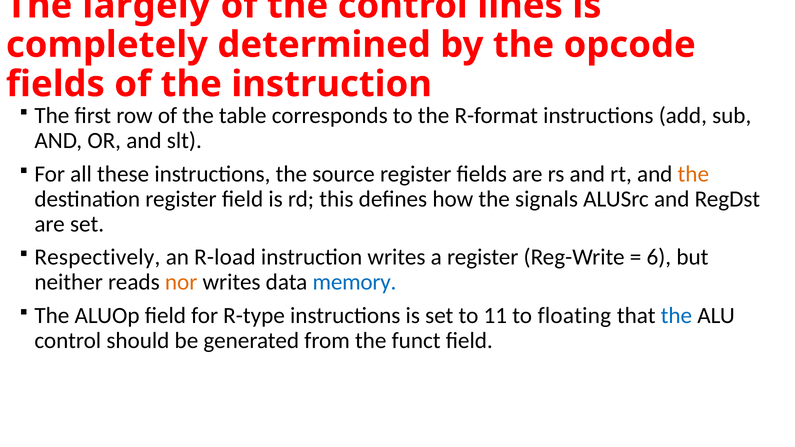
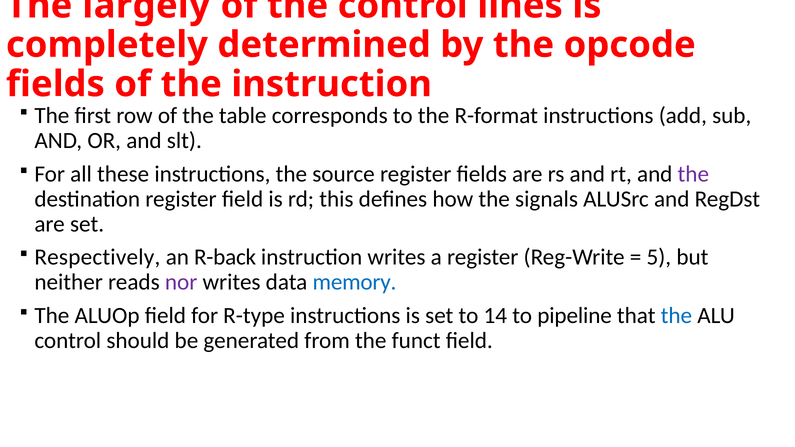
the at (693, 174) colour: orange -> purple
R-load: R-load -> R-back
6: 6 -> 5
nor colour: orange -> purple
11: 11 -> 14
floating: floating -> pipeline
